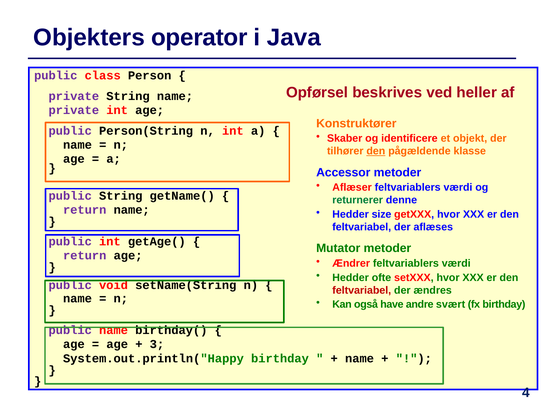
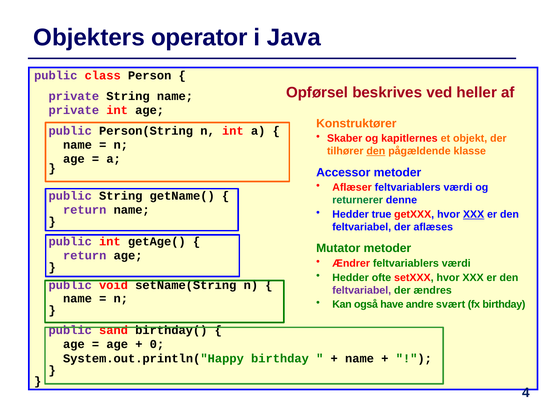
identificere: identificere -> kapitlernes
size: size -> true
XXX at (474, 214) underline: none -> present
feltvariabel at (362, 290) colour: red -> purple
public name: name -> sand
3: 3 -> 0
